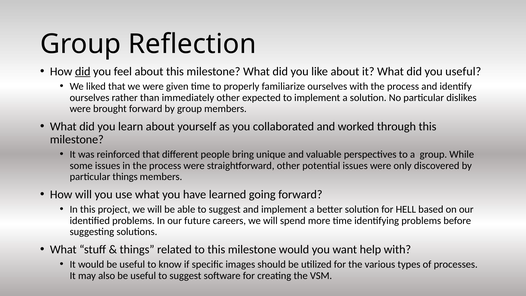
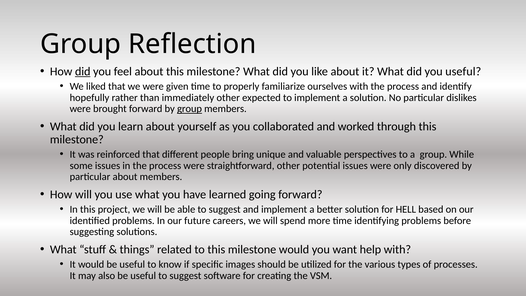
ourselves at (90, 98): ourselves -> hopefully
group at (190, 109) underline: none -> present
particular things: things -> about
